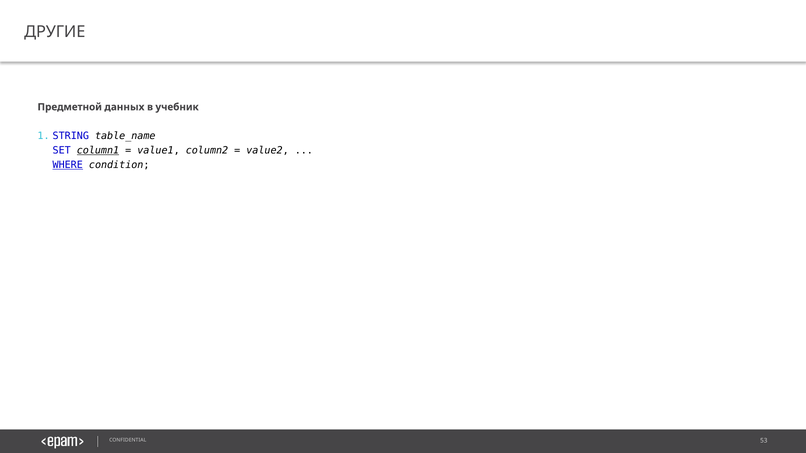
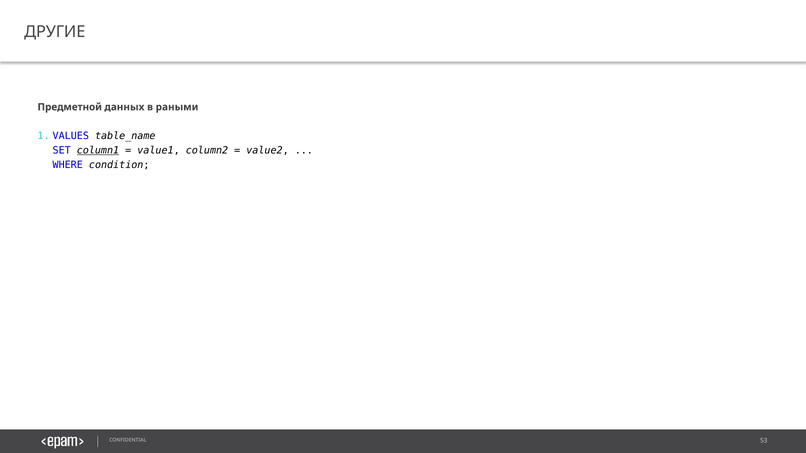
учебник: учебник -> раными
STRING: STRING -> VALUES
WHERE underline: present -> none
